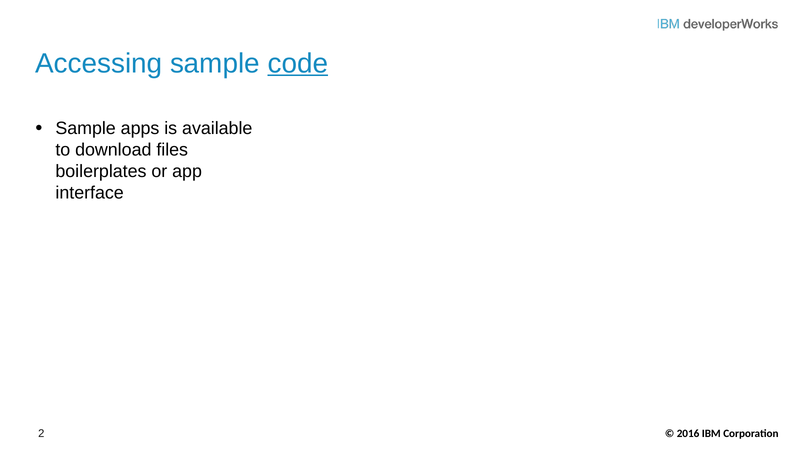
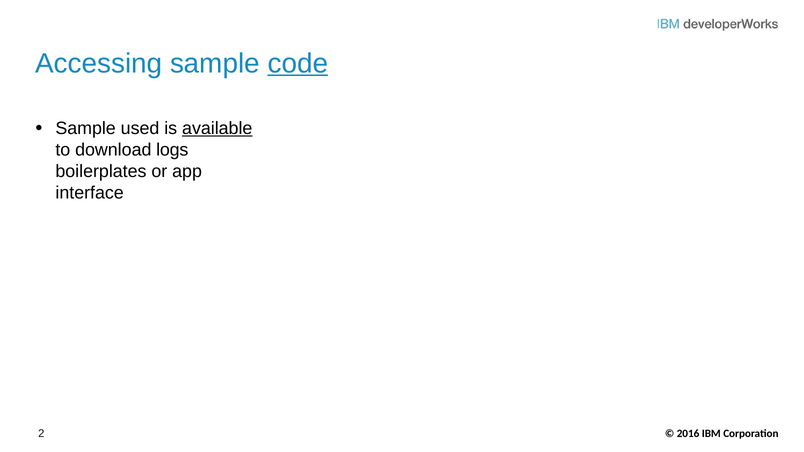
apps: apps -> used
available underline: none -> present
files: files -> logs
